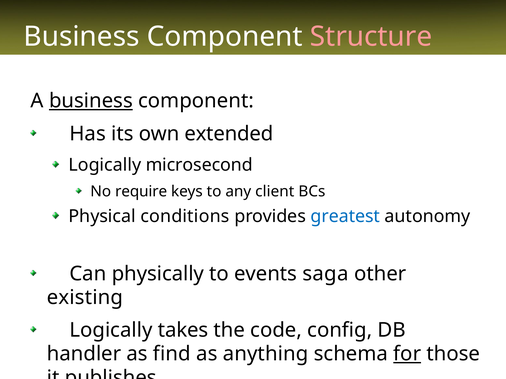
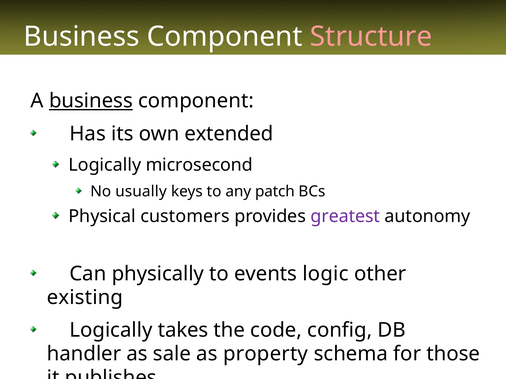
require: require -> usually
client: client -> patch
conditions: conditions -> customers
greatest colour: blue -> purple
saga: saga -> logic
find: find -> sale
anything: anything -> property
for underline: present -> none
